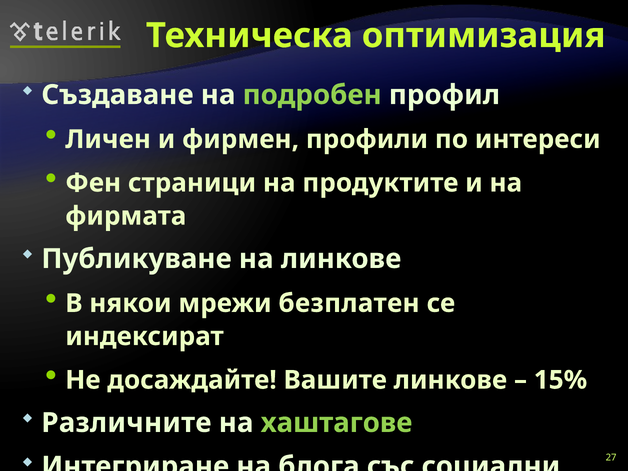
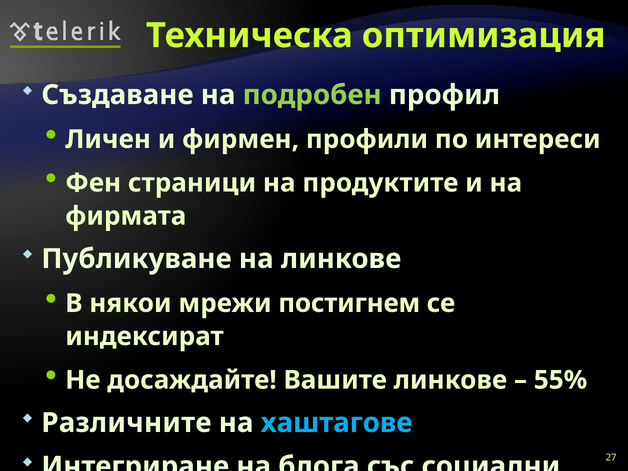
безплатен: безплатен -> постигнем
15%: 15% -> 55%
хаштагове colour: light green -> light blue
